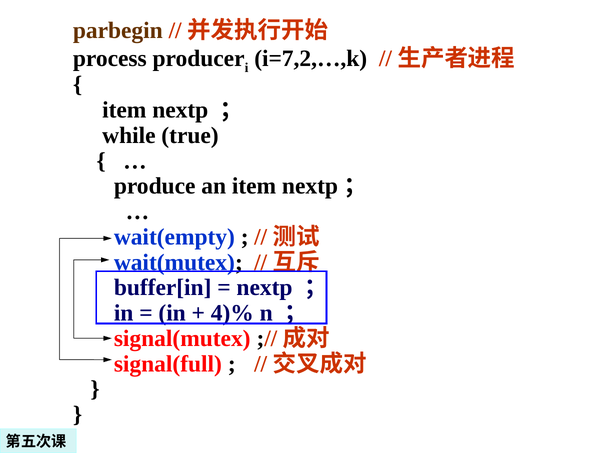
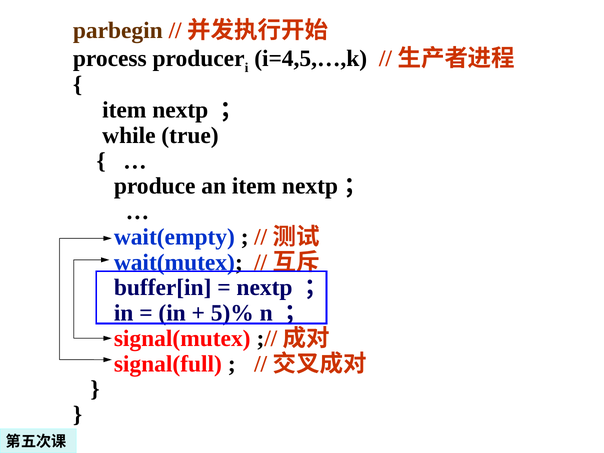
i=7,2,…,k: i=7,2,…,k -> i=4,5,…,k
4)%: 4)% -> 5)%
